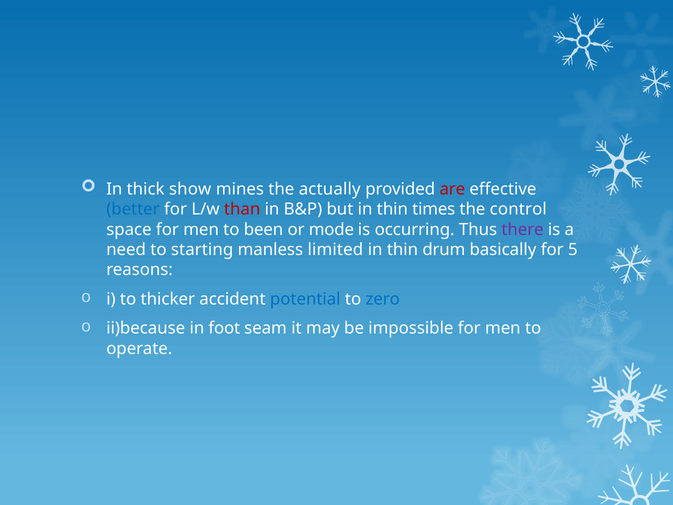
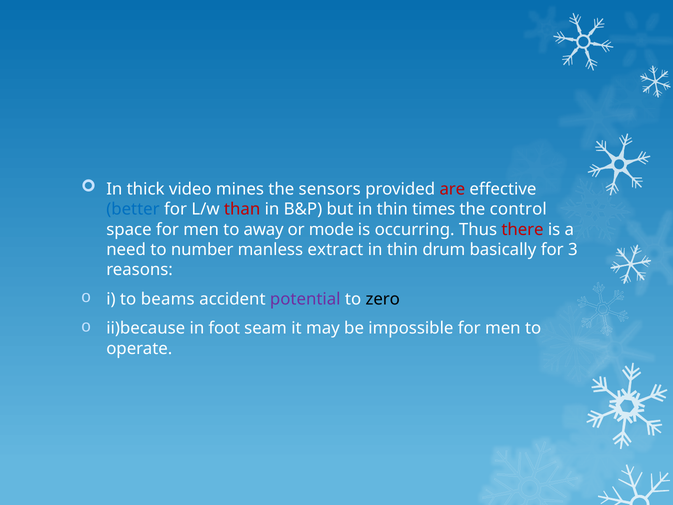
show: show -> video
actually: actually -> sensors
been: been -> away
there colour: purple -> red
starting: starting -> number
limited: limited -> extract
5: 5 -> 3
thicker: thicker -> beams
potential colour: blue -> purple
zero colour: blue -> black
